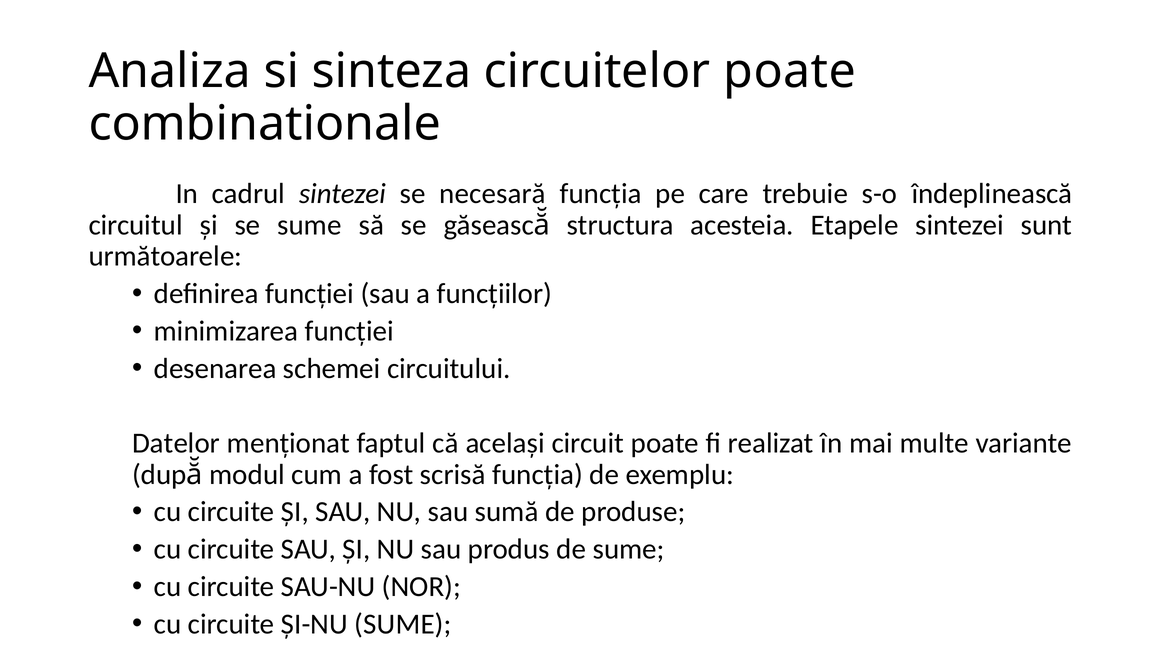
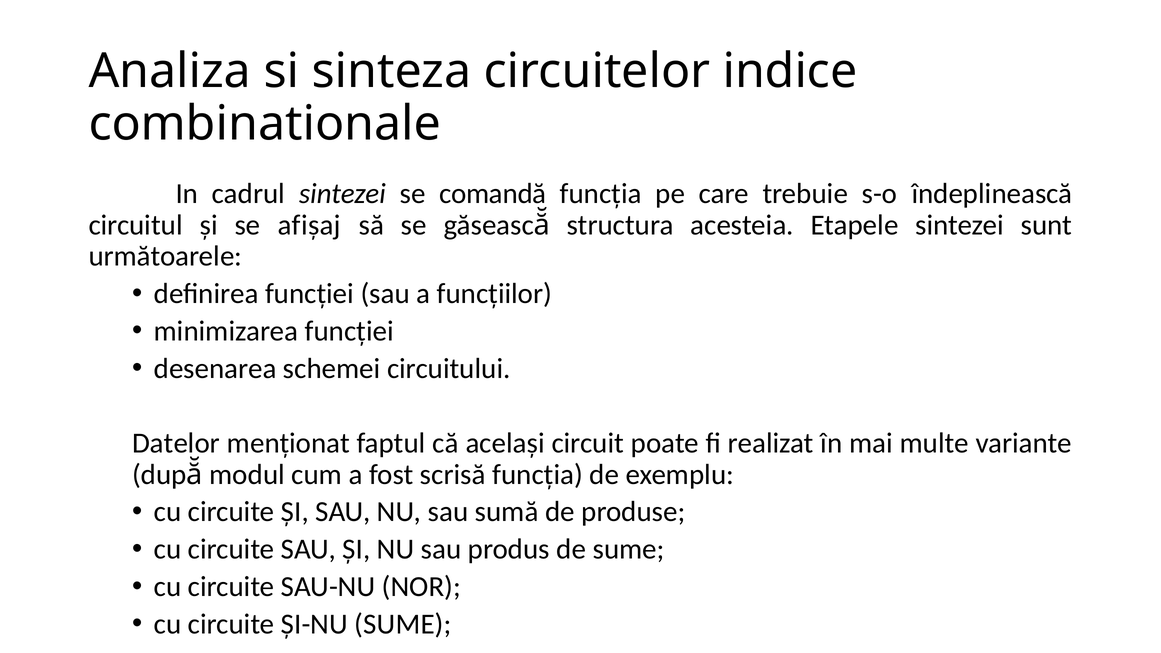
circuitelor poate: poate -> indice
necesară: necesară -> comandă
se sume: sume -> afișaj
